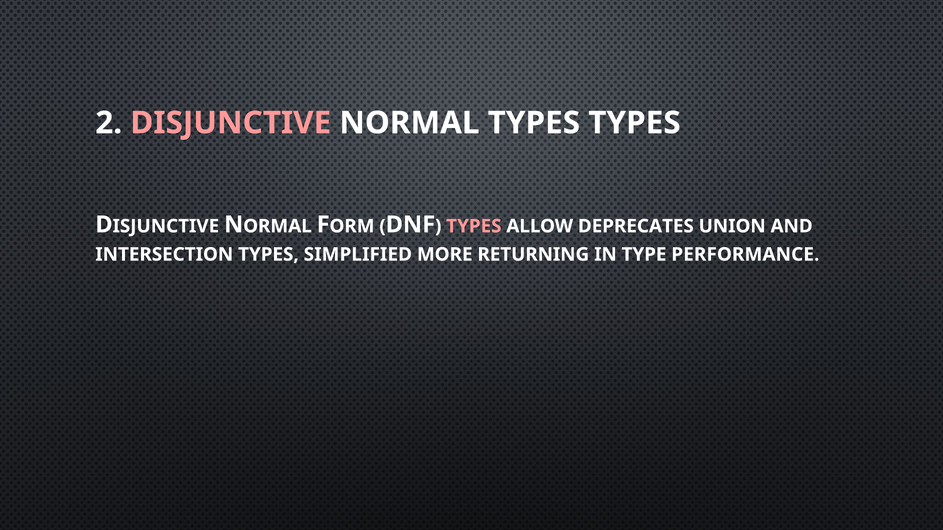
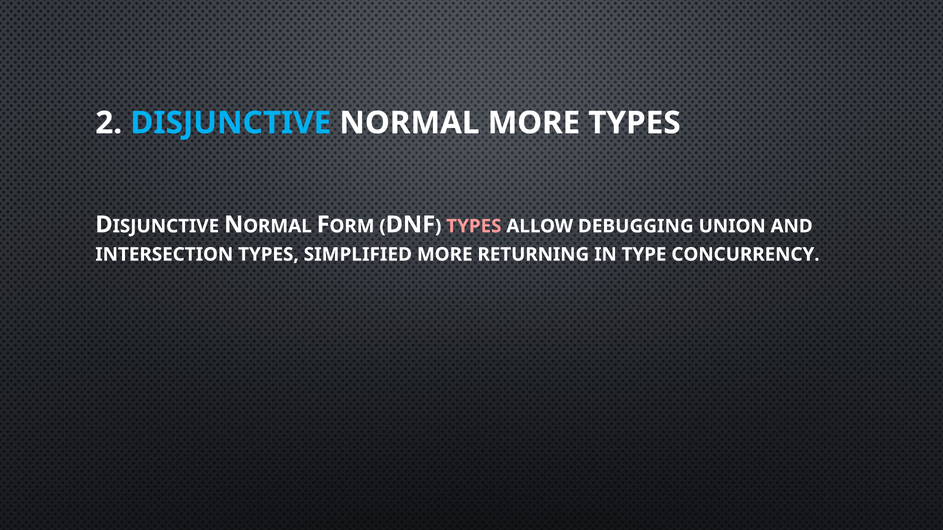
DISJUNCTIVE colour: pink -> light blue
NORMAL TYPES: TYPES -> MORE
DEPRECATES: DEPRECATES -> DEBUGGING
PERFORMANCE: PERFORMANCE -> CONCURRENCY
